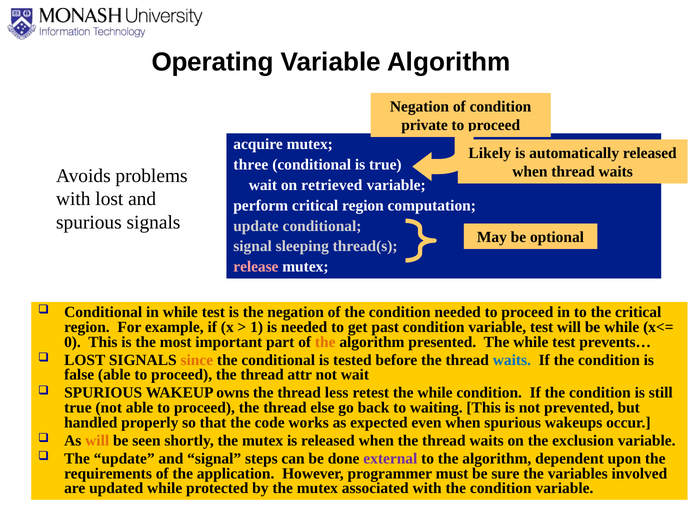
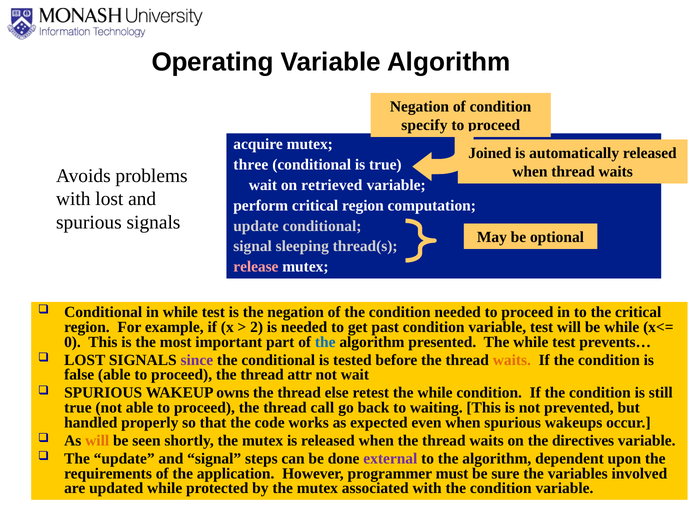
private: private -> specify
Likely: Likely -> Joined
1: 1 -> 2
the at (325, 342) colour: orange -> blue
since colour: orange -> purple
waits at (512, 360) colour: blue -> orange
less: less -> else
else: else -> call
exclusion: exclusion -> directives
